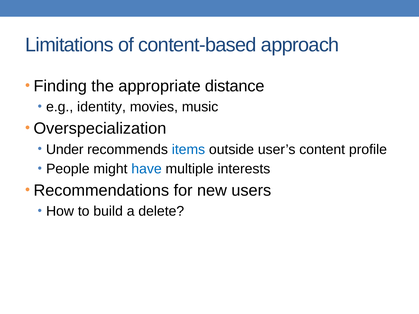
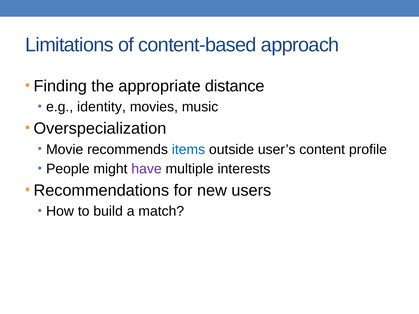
Under: Under -> Movie
have colour: blue -> purple
delete: delete -> match
